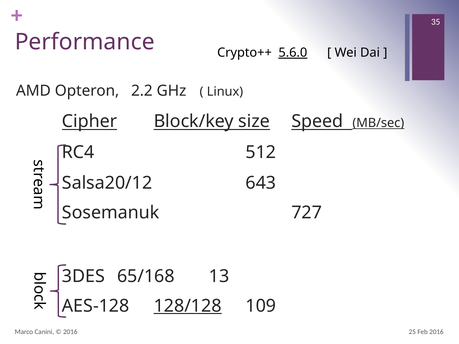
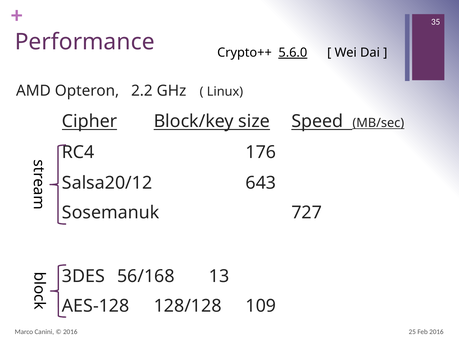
512: 512 -> 176
65/168: 65/168 -> 56/168
128/128 underline: present -> none
